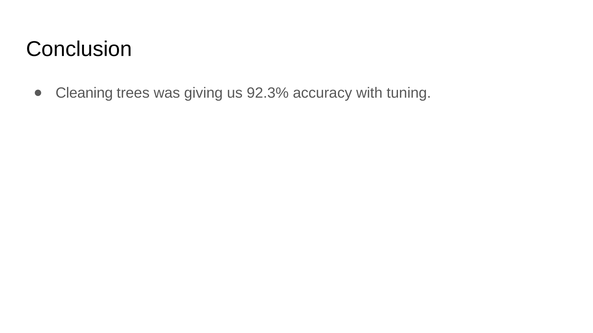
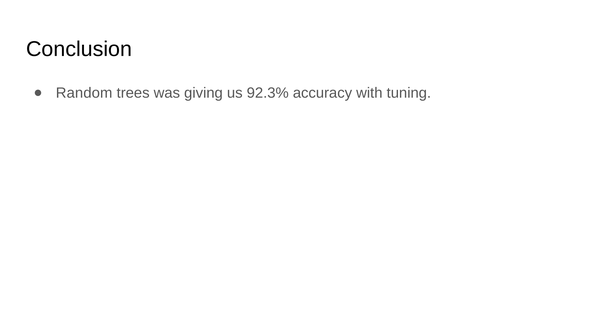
Cleaning: Cleaning -> Random
